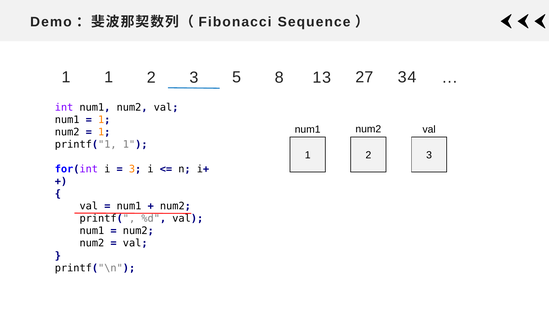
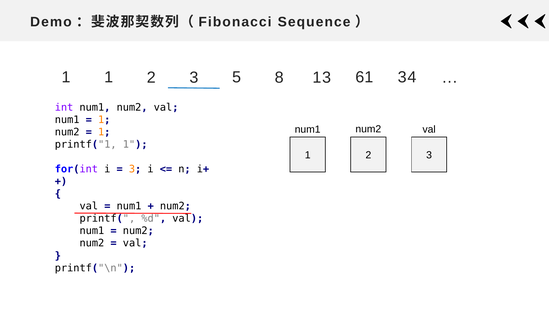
27: 27 -> 61
